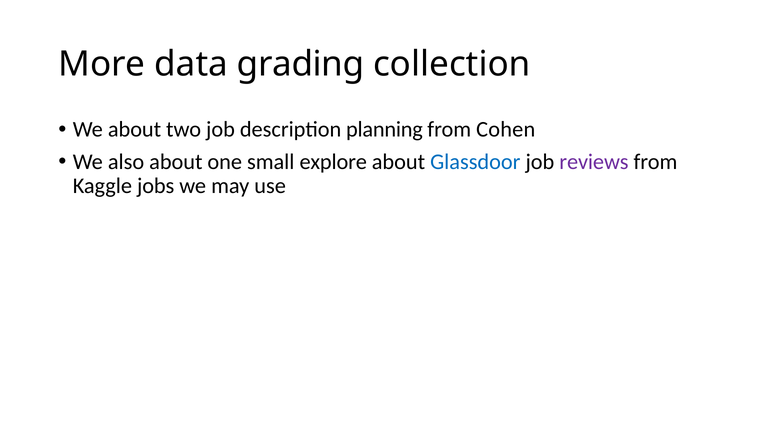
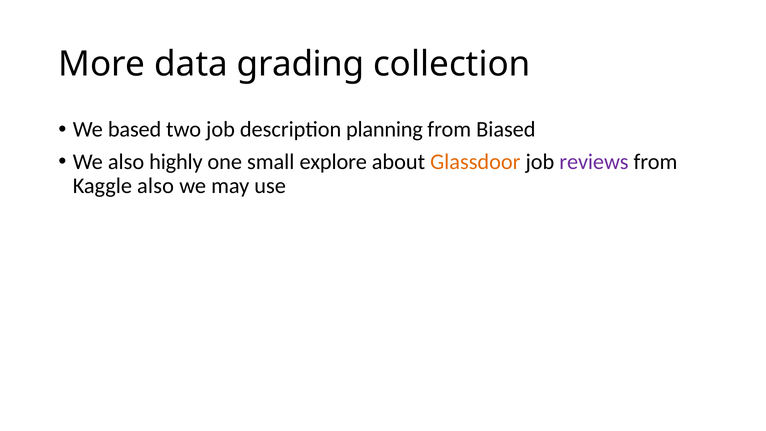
We about: about -> based
Cohen: Cohen -> Biased
also about: about -> highly
Glassdoor colour: blue -> orange
Kaggle jobs: jobs -> also
